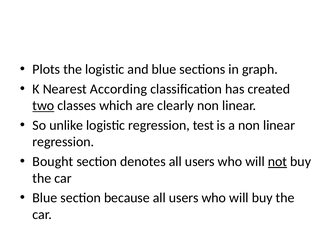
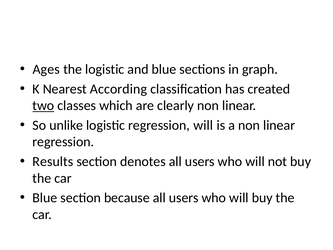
Plots: Plots -> Ages
regression test: test -> will
Bought: Bought -> Results
not underline: present -> none
